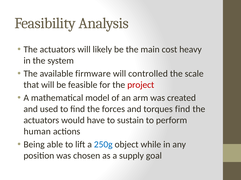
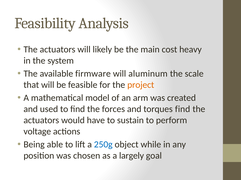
controlled: controlled -> aluminum
project colour: red -> orange
human: human -> voltage
supply: supply -> largely
